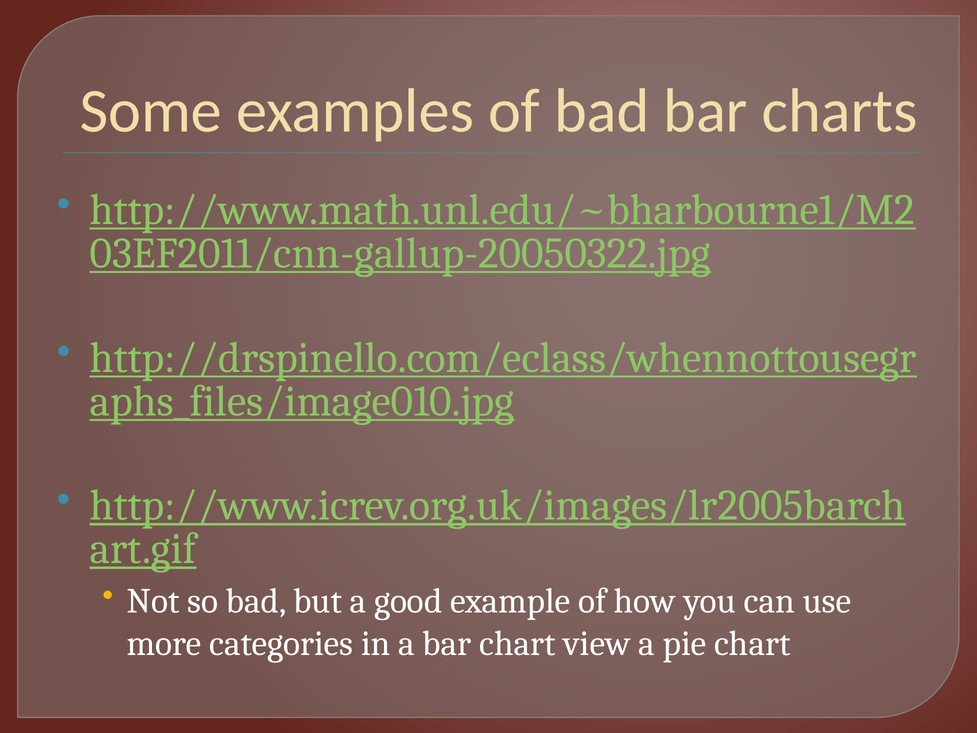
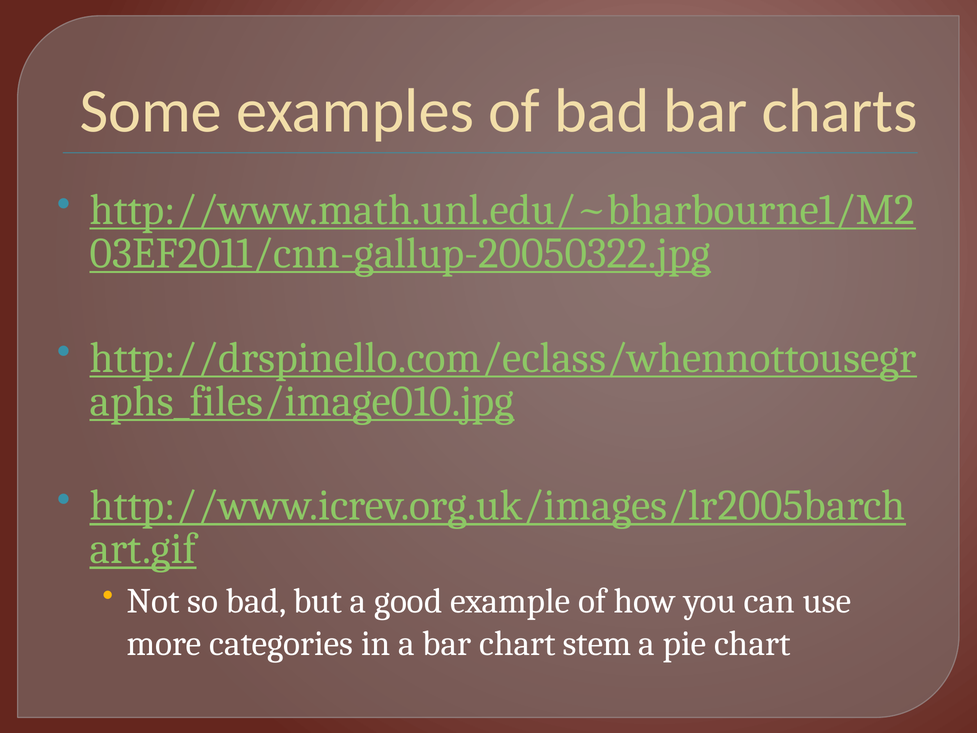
view: view -> stem
